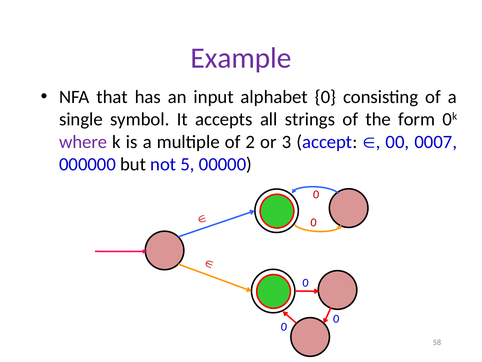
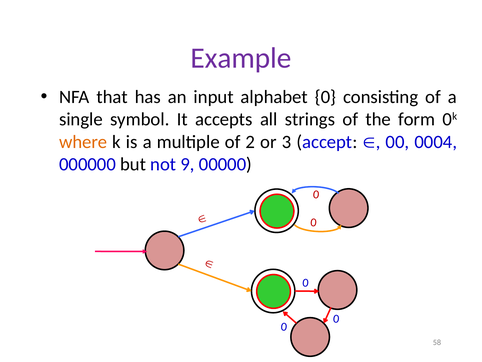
where colour: purple -> orange
0007: 0007 -> 0004
5: 5 -> 9
